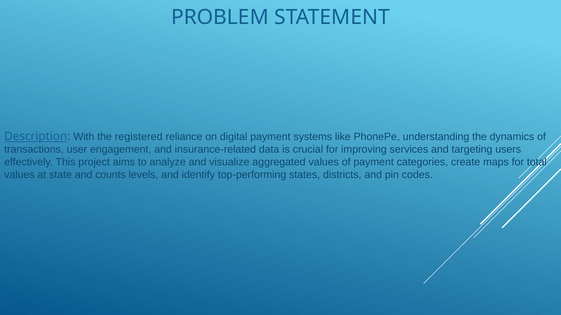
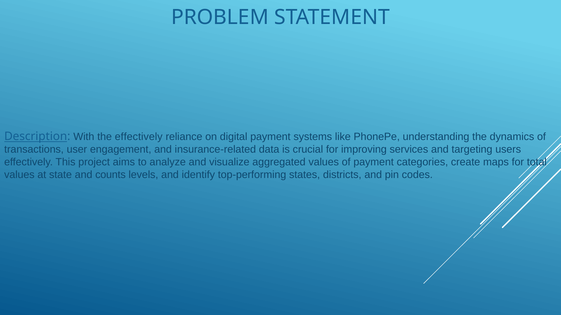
the registered: registered -> effectively
